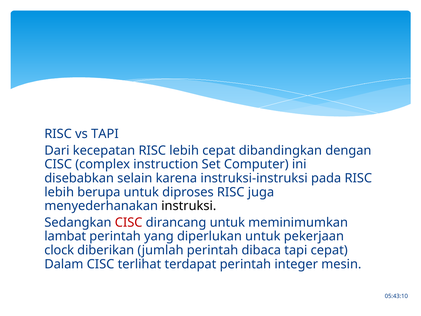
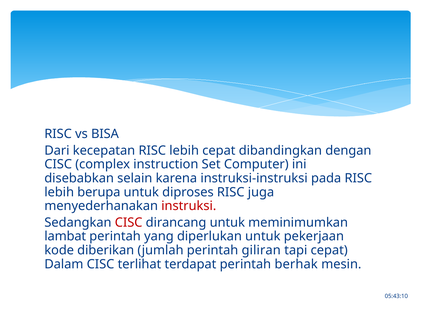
vs TAPI: TAPI -> BISA
instruksi colour: black -> red
clock: clock -> kode
dibaca: dibaca -> giliran
integer: integer -> berhak
